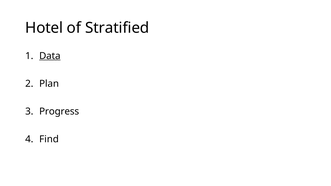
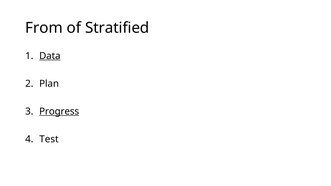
Hotel: Hotel -> From
Progress underline: none -> present
Find: Find -> Test
